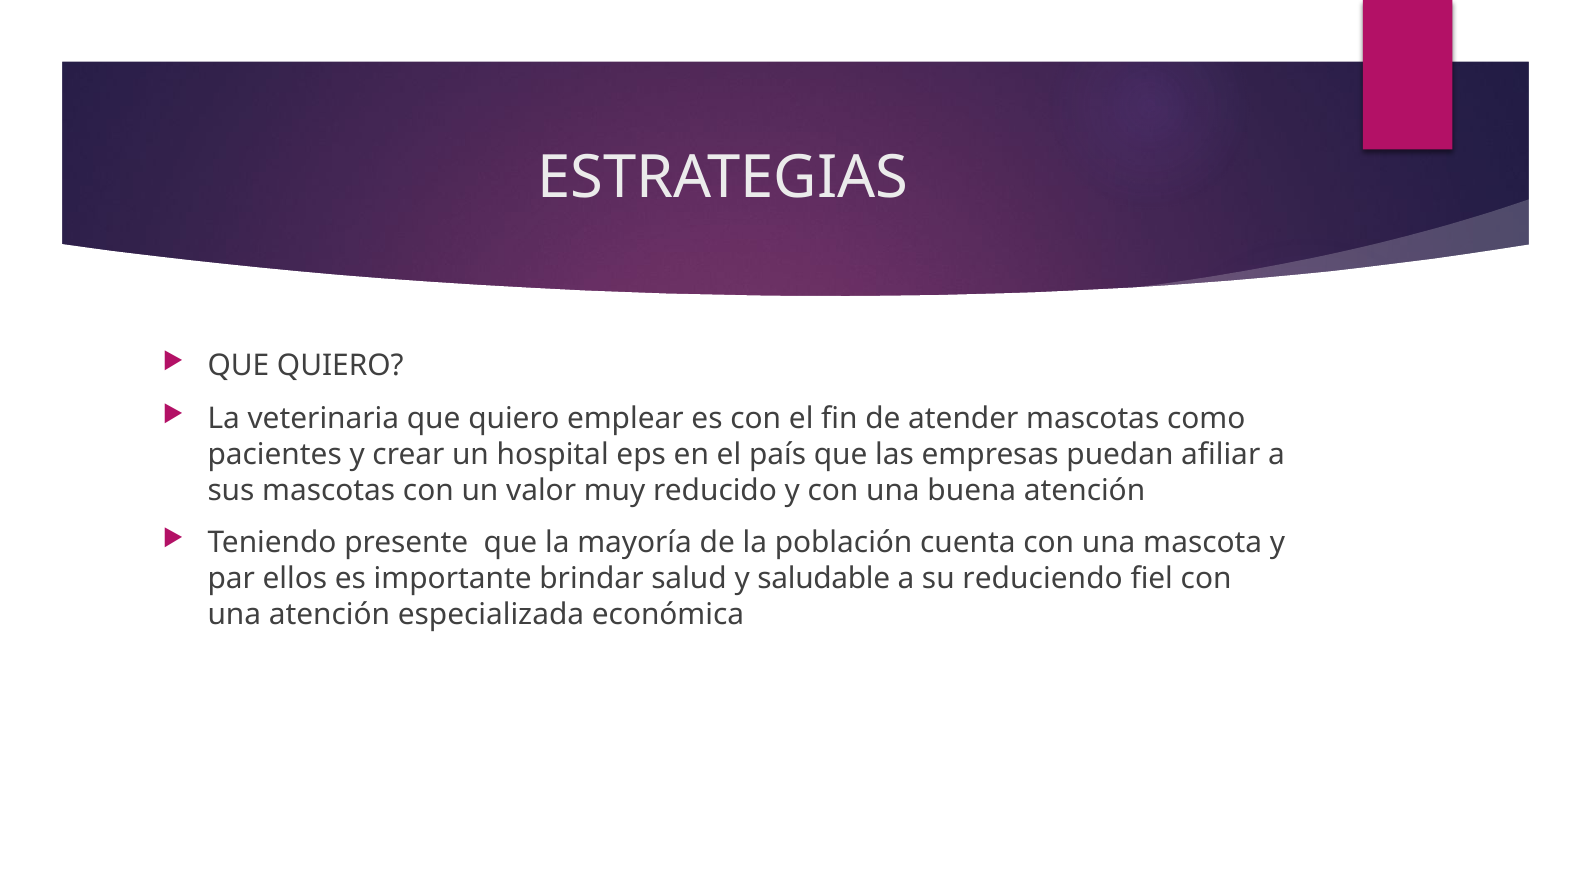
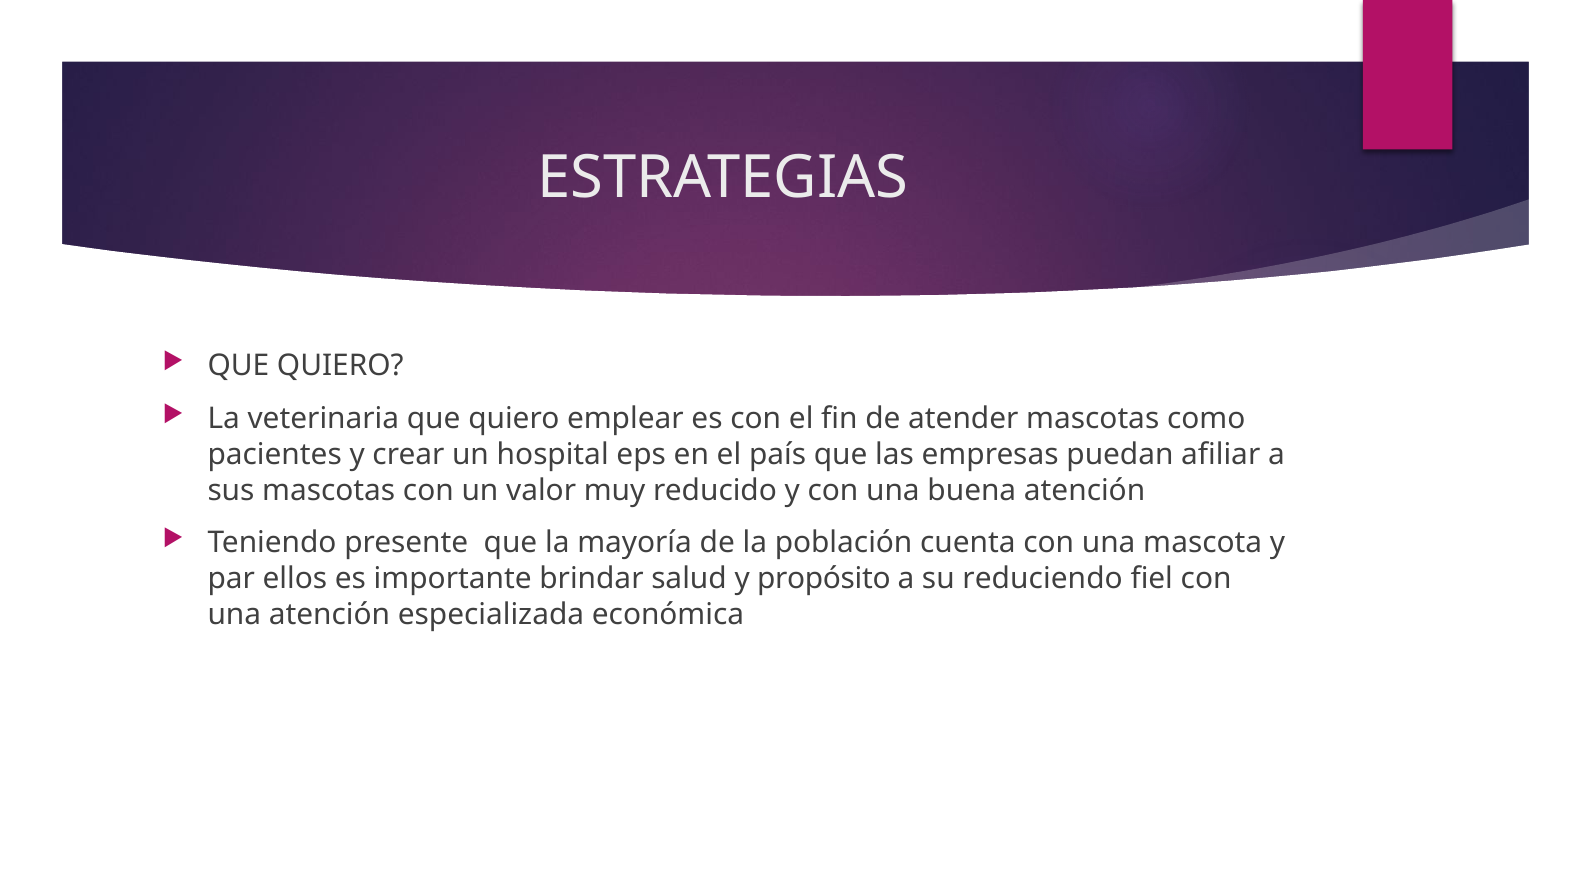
saludable: saludable -> propósito
